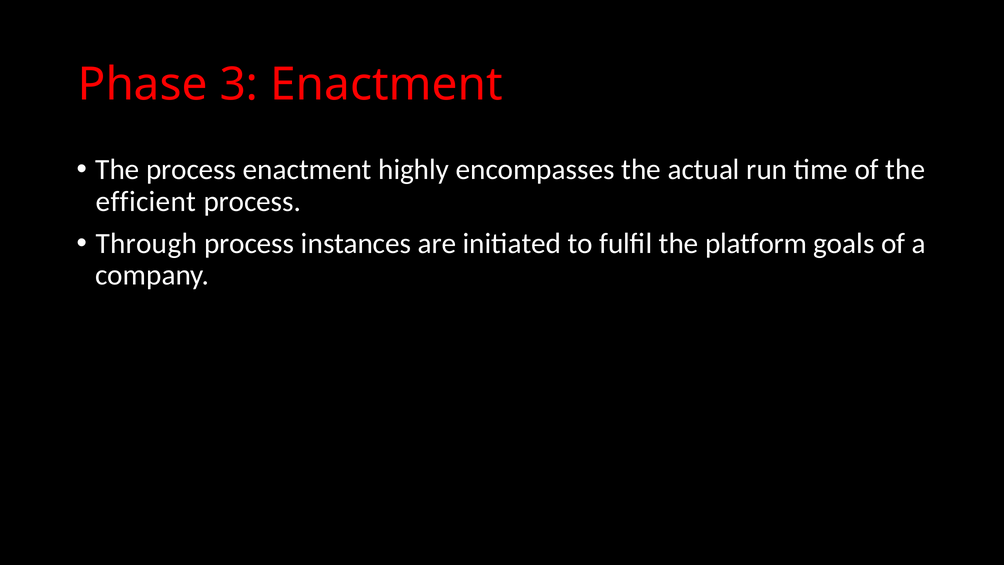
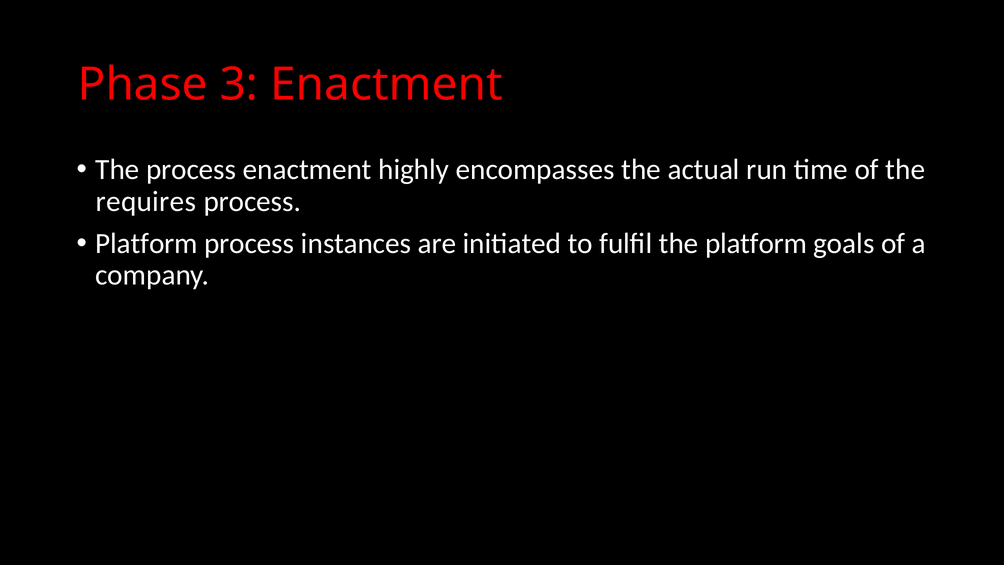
efficient: efficient -> requires
Through at (146, 243): Through -> Platform
